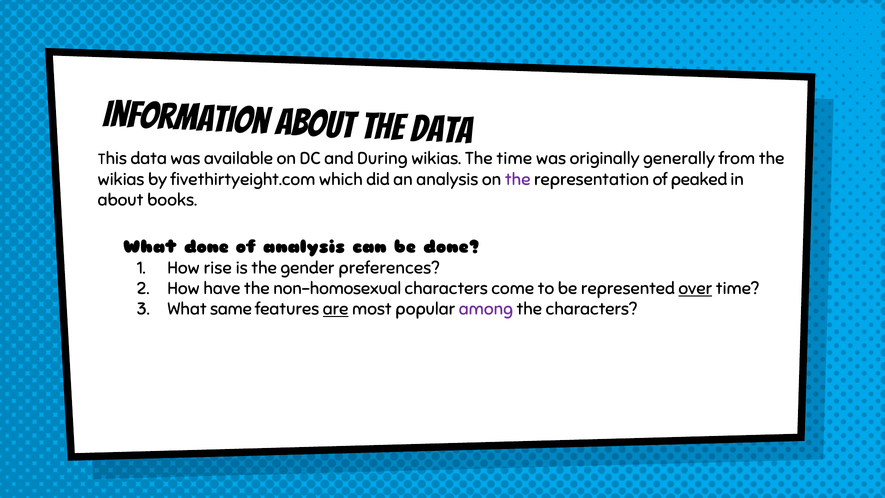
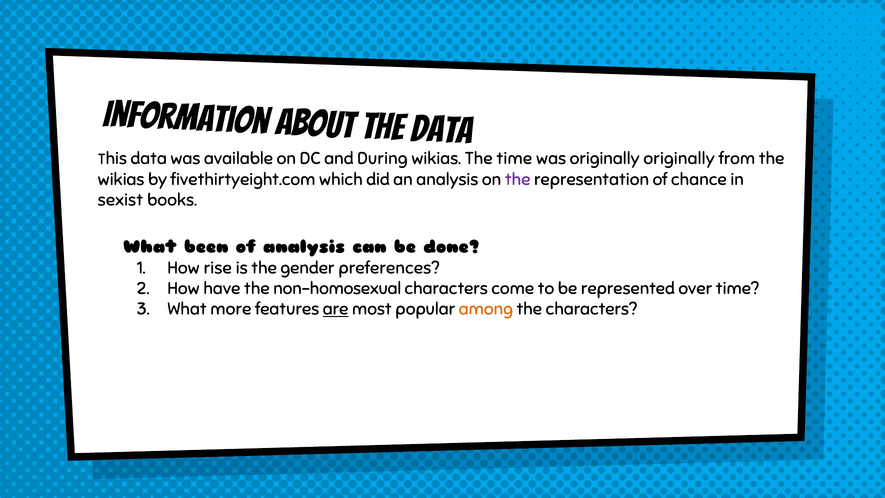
originally generally: generally -> originally
peaked: peaked -> chance
about at (121, 200): about -> sexist
What done: done -> been
over underline: present -> none
same: same -> more
among colour: purple -> orange
